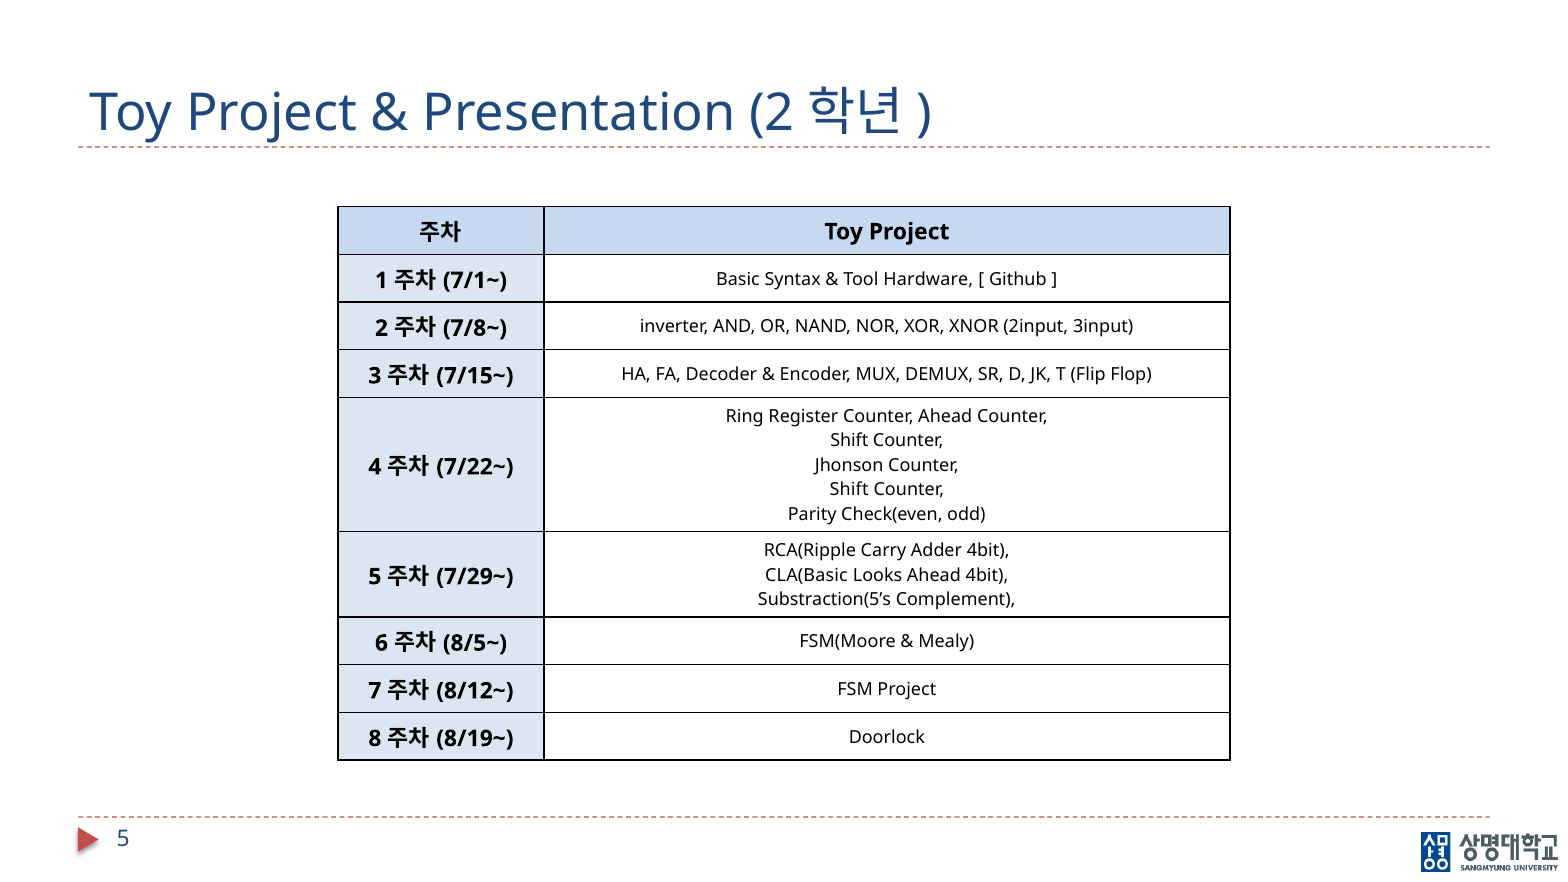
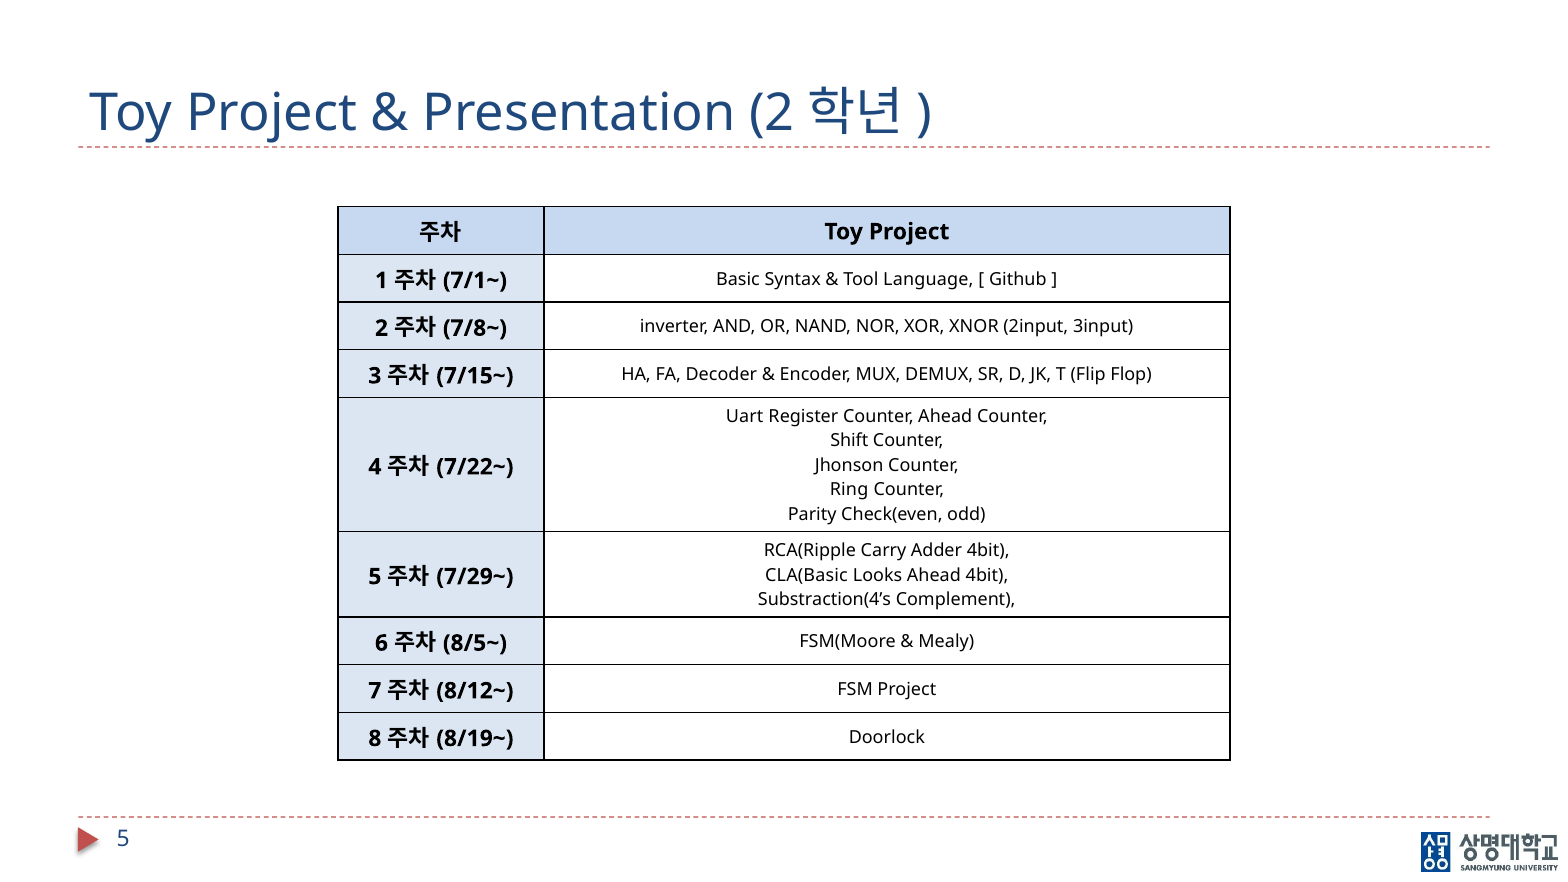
Hardware: Hardware -> Language
Ring: Ring -> Uart
Shift at (849, 490): Shift -> Ring
Substraction(5’s: Substraction(5’s -> Substraction(4’s
